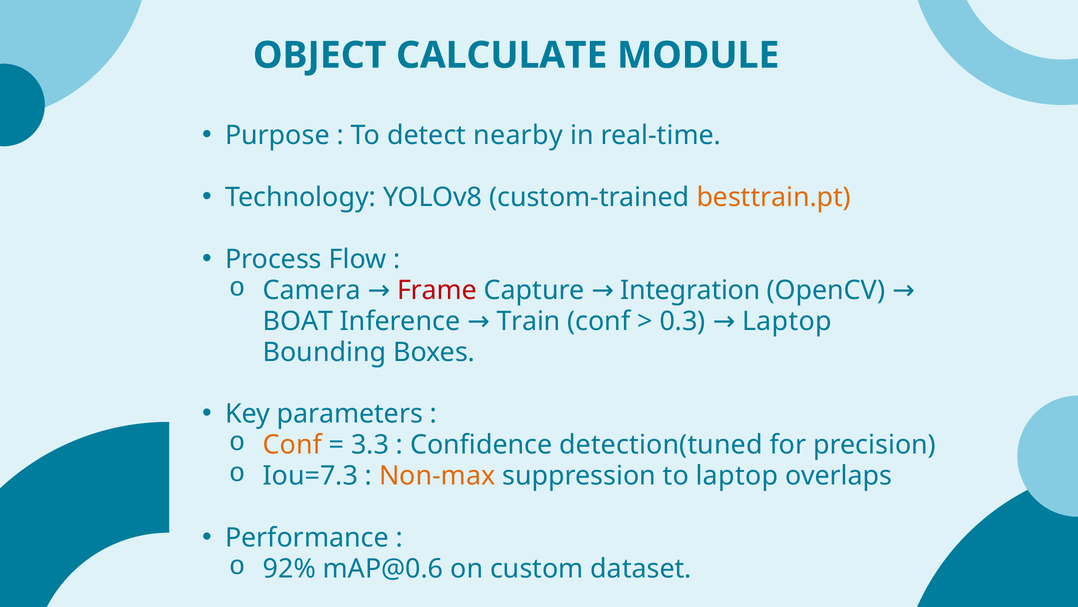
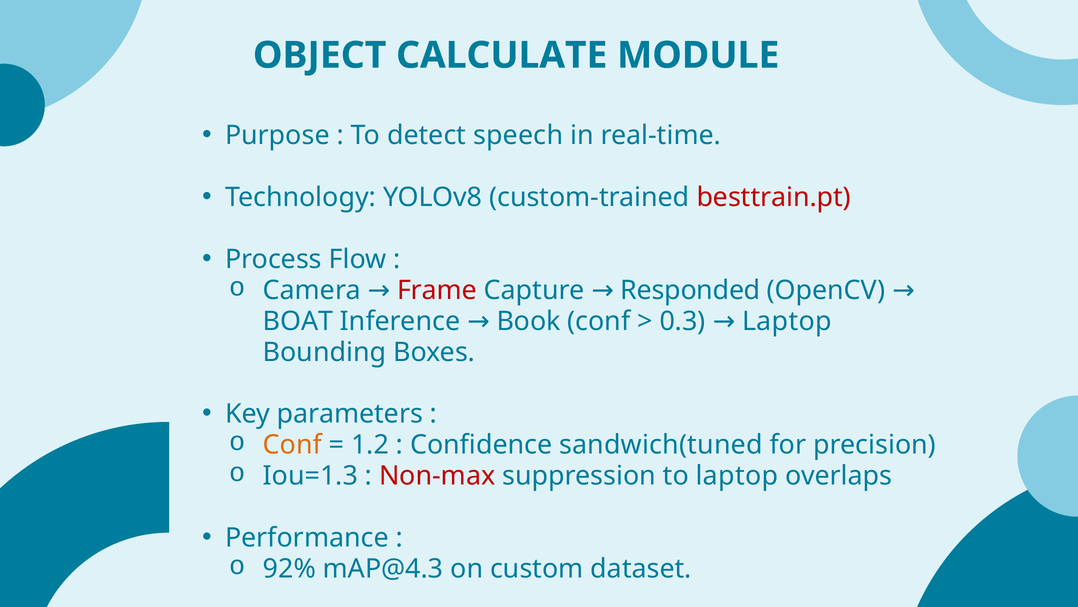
nearby: nearby -> speech
besttrain.pt colour: orange -> red
Integration: Integration -> Responded
Train: Train -> Book
3.3: 3.3 -> 1.2
detection(tuned: detection(tuned -> sandwich(tuned
Iou=7.3: Iou=7.3 -> Iou=1.3
Non-max colour: orange -> red
mAP@0.6: mAP@0.6 -> mAP@4.3
